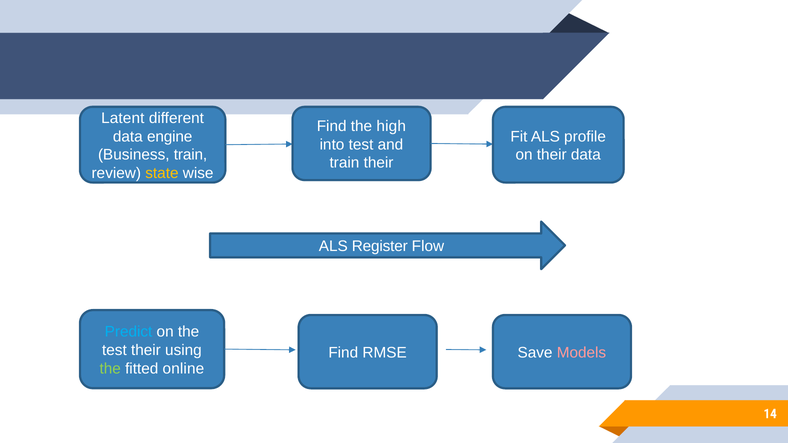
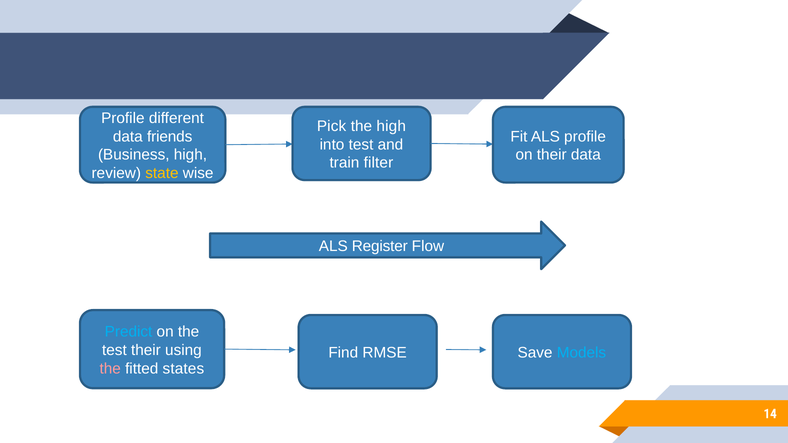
Latent at (123, 118): Latent -> Profile
Find at (332, 126): Find -> Pick
engine: engine -> friends
Business train: train -> high
train their: their -> filter
Models colour: pink -> light blue
the at (110, 369) colour: light green -> pink
online: online -> states
